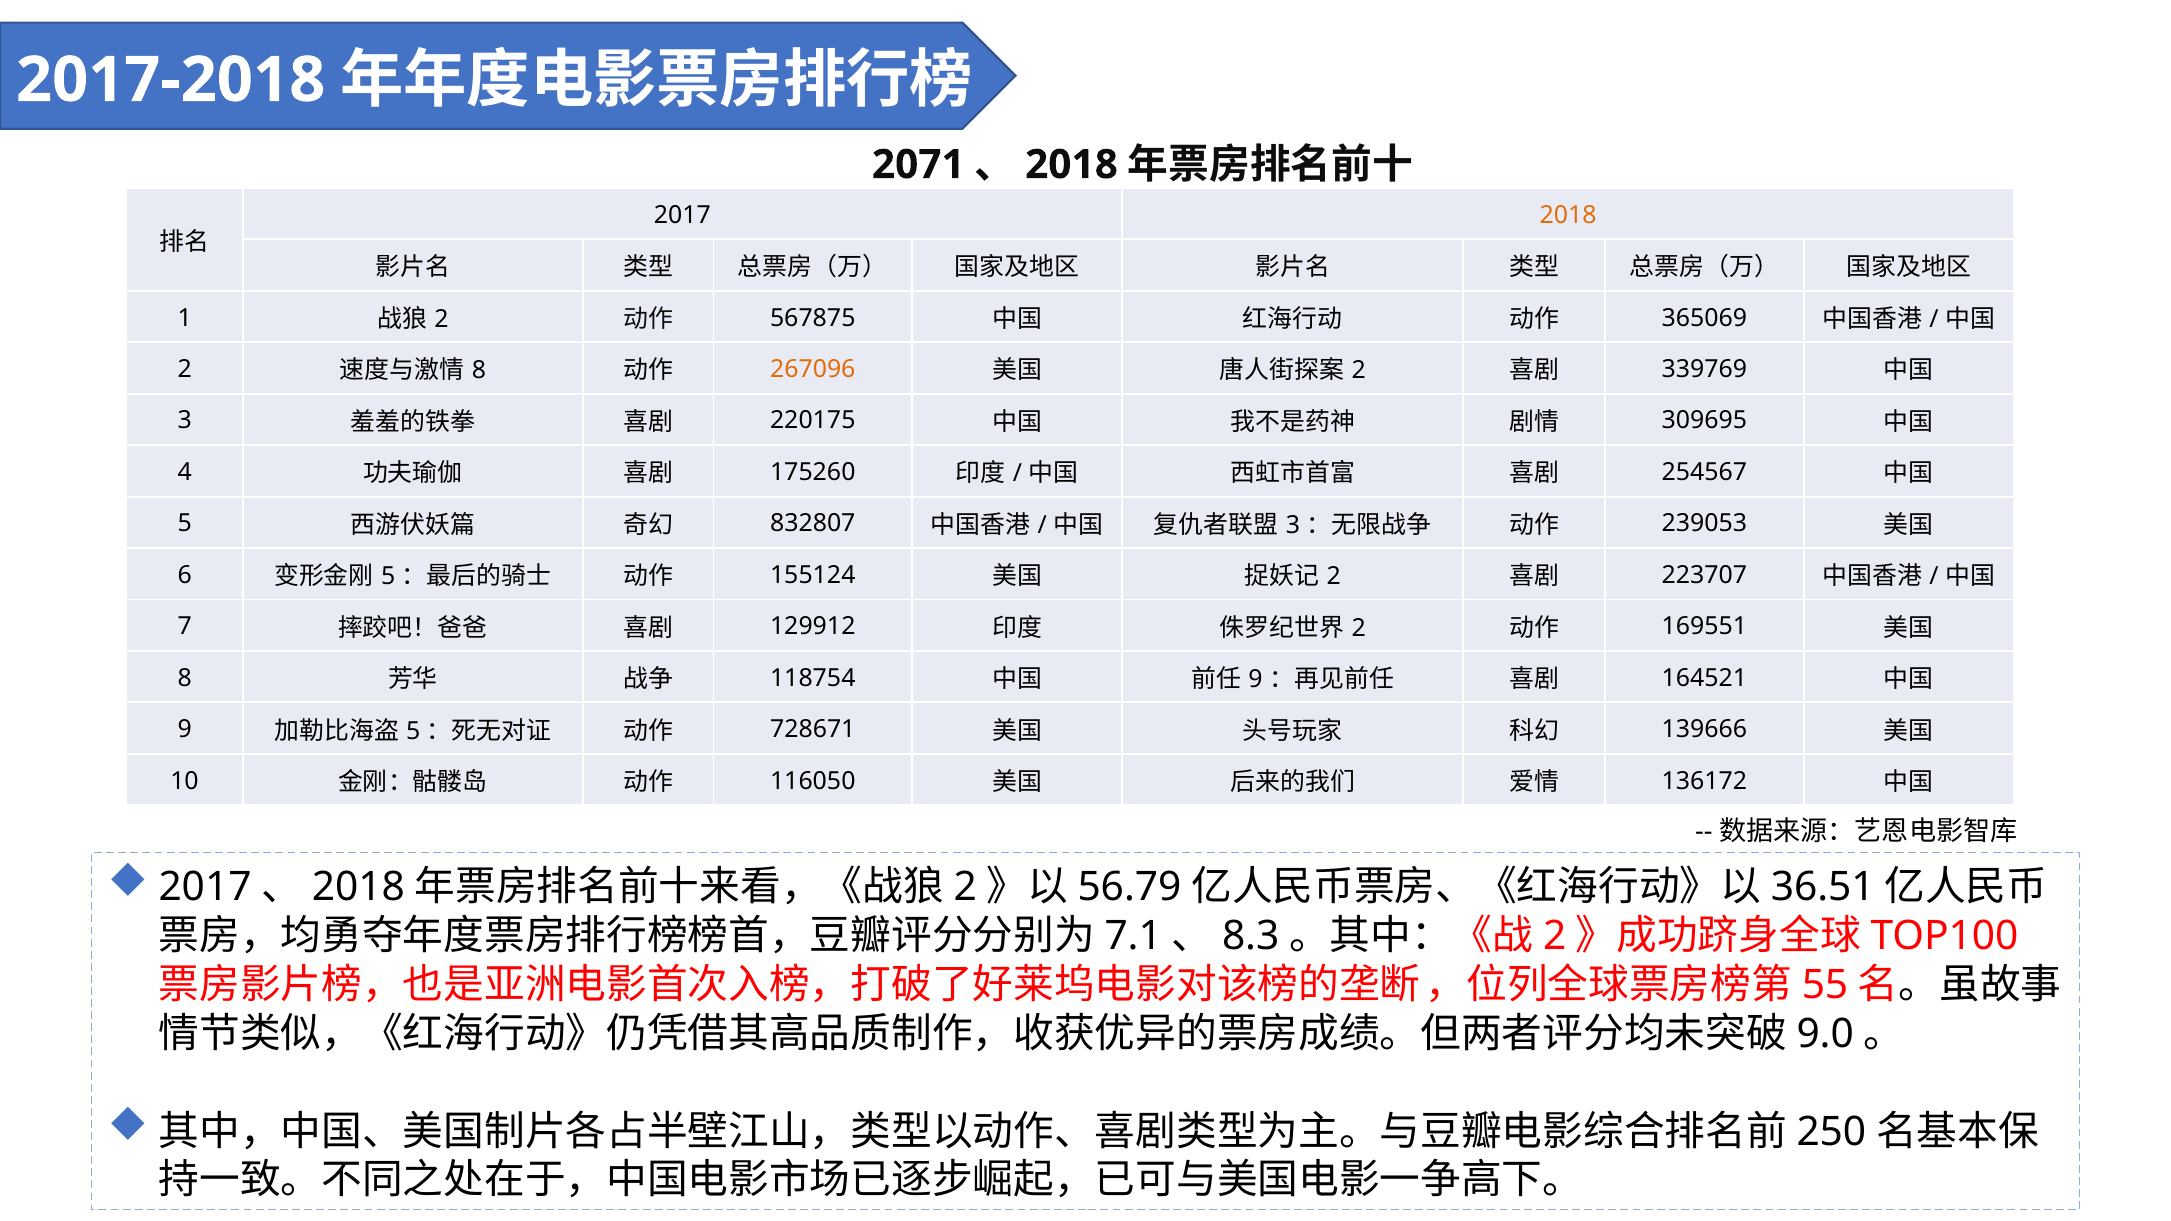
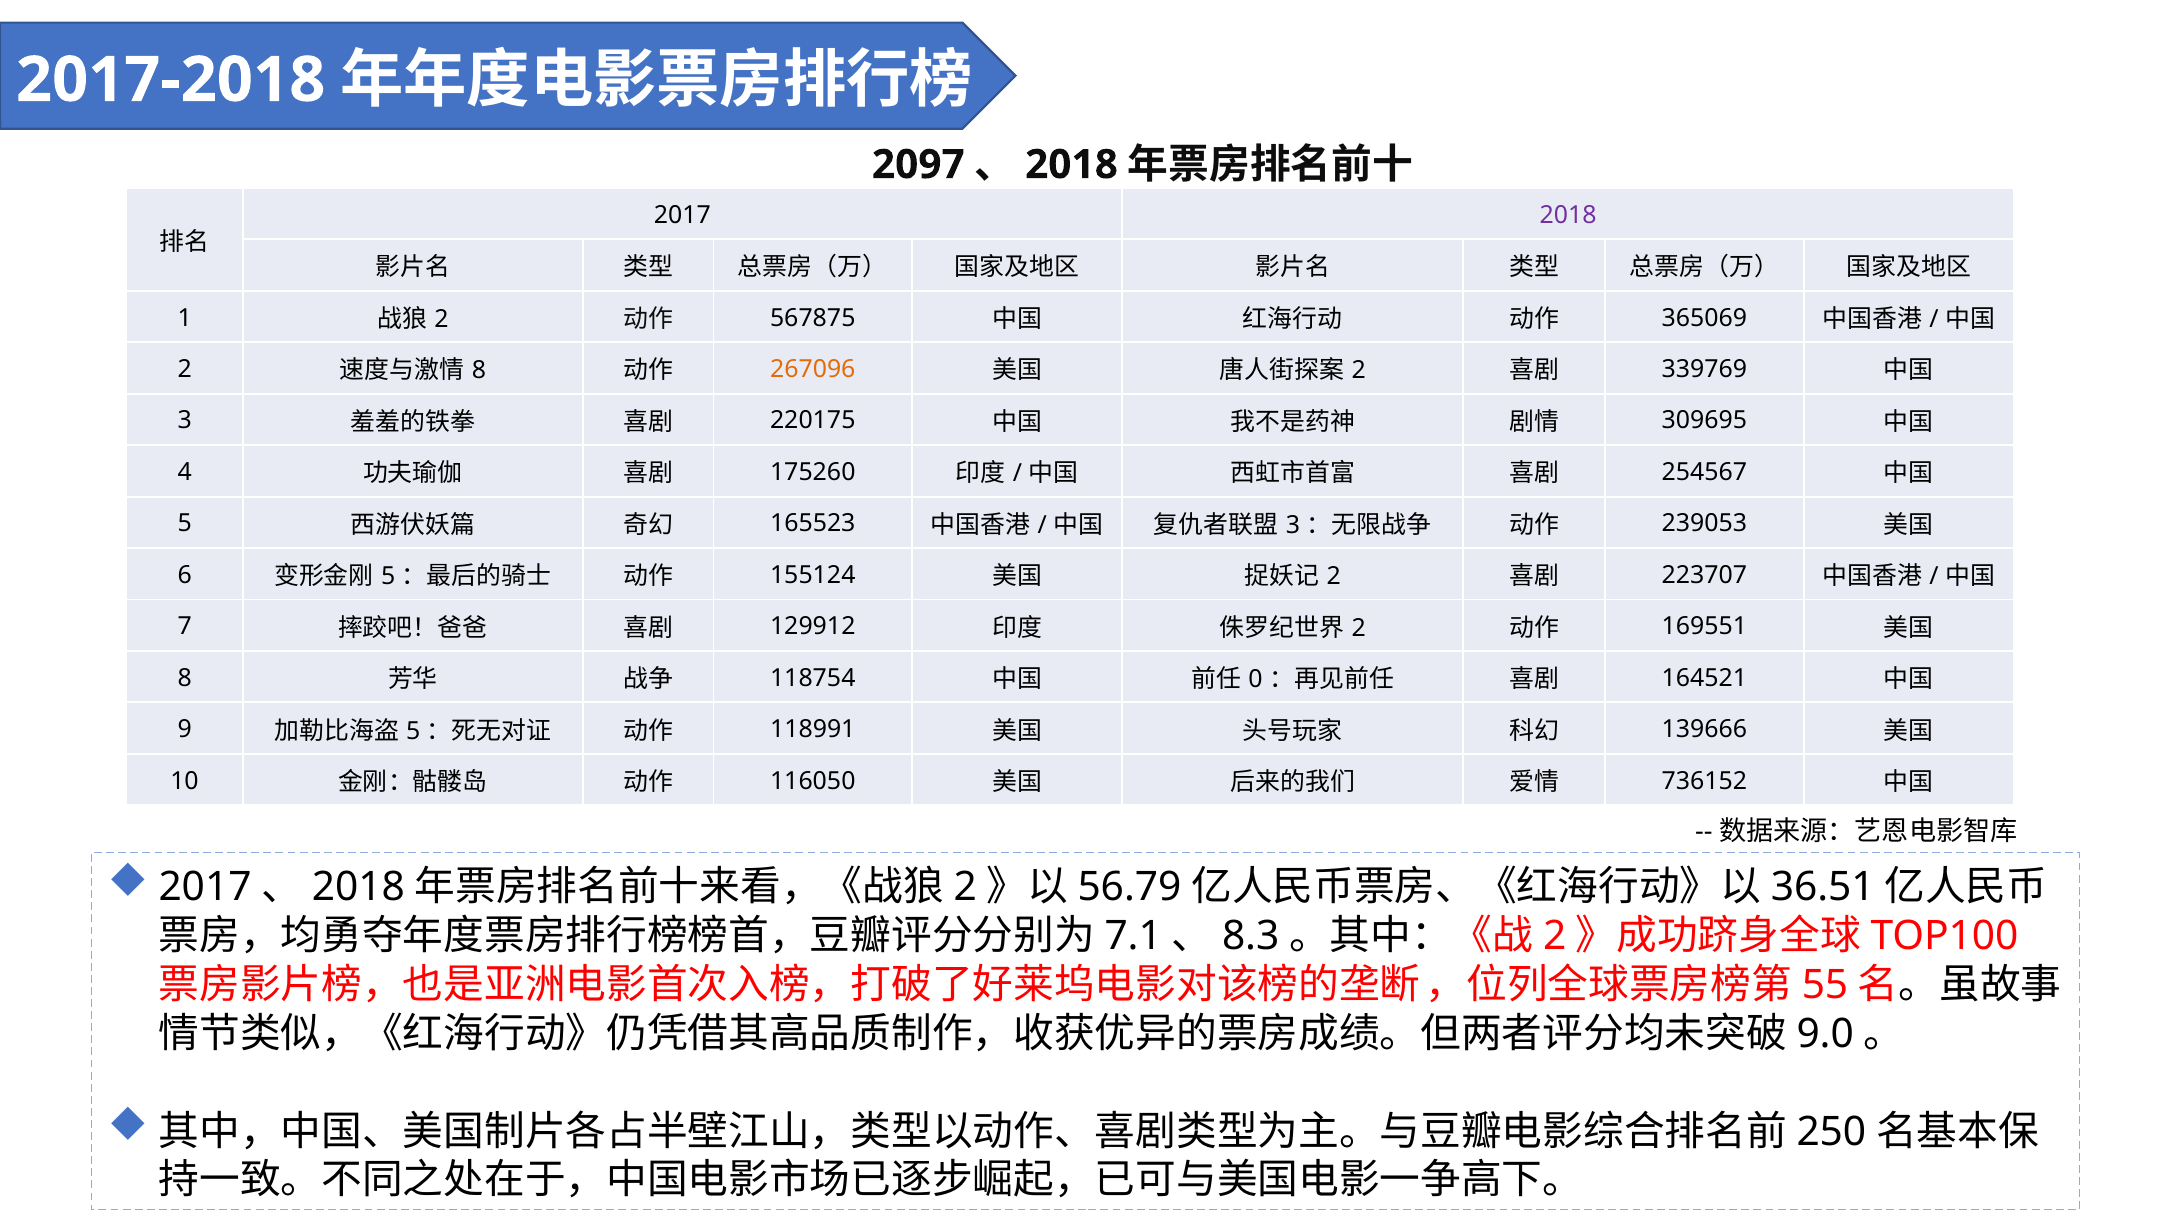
2071: 2071 -> 2097
2018 at (1568, 215) colour: orange -> purple
832807: 832807 -> 165523
9 at (1256, 679): 9 -> 0
728671: 728671 -> 118991
136172: 136172 -> 736152
